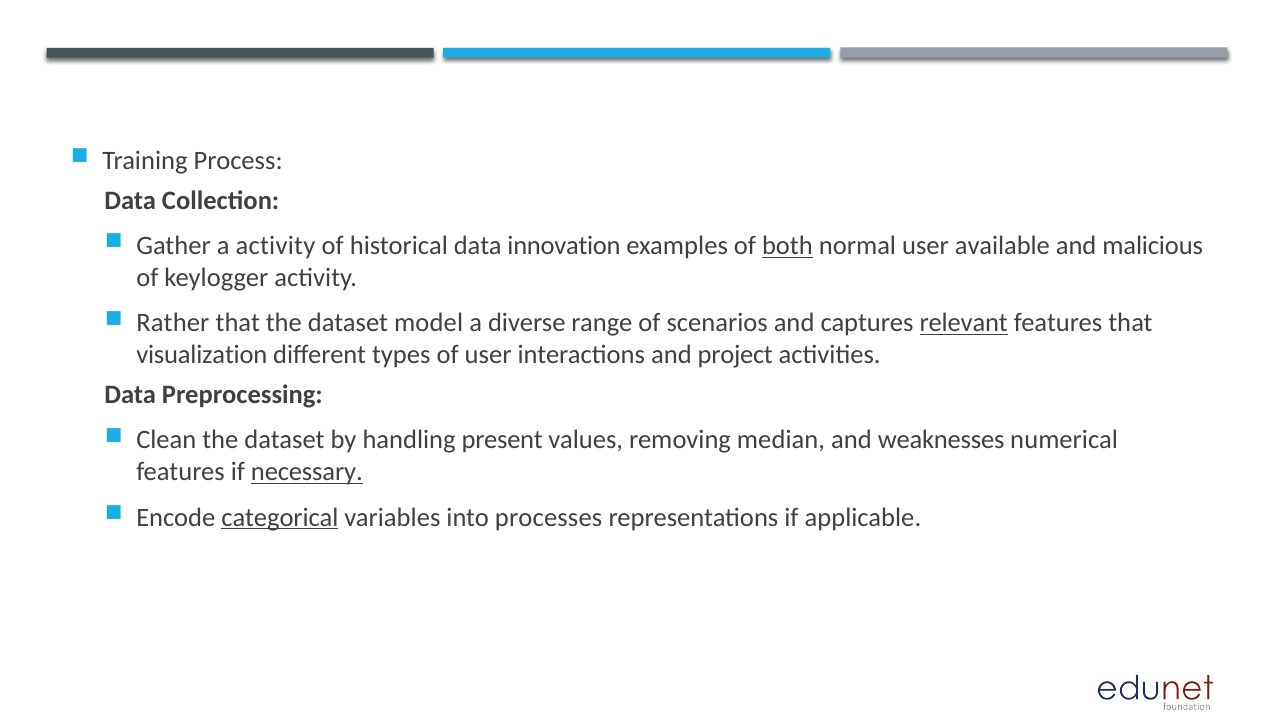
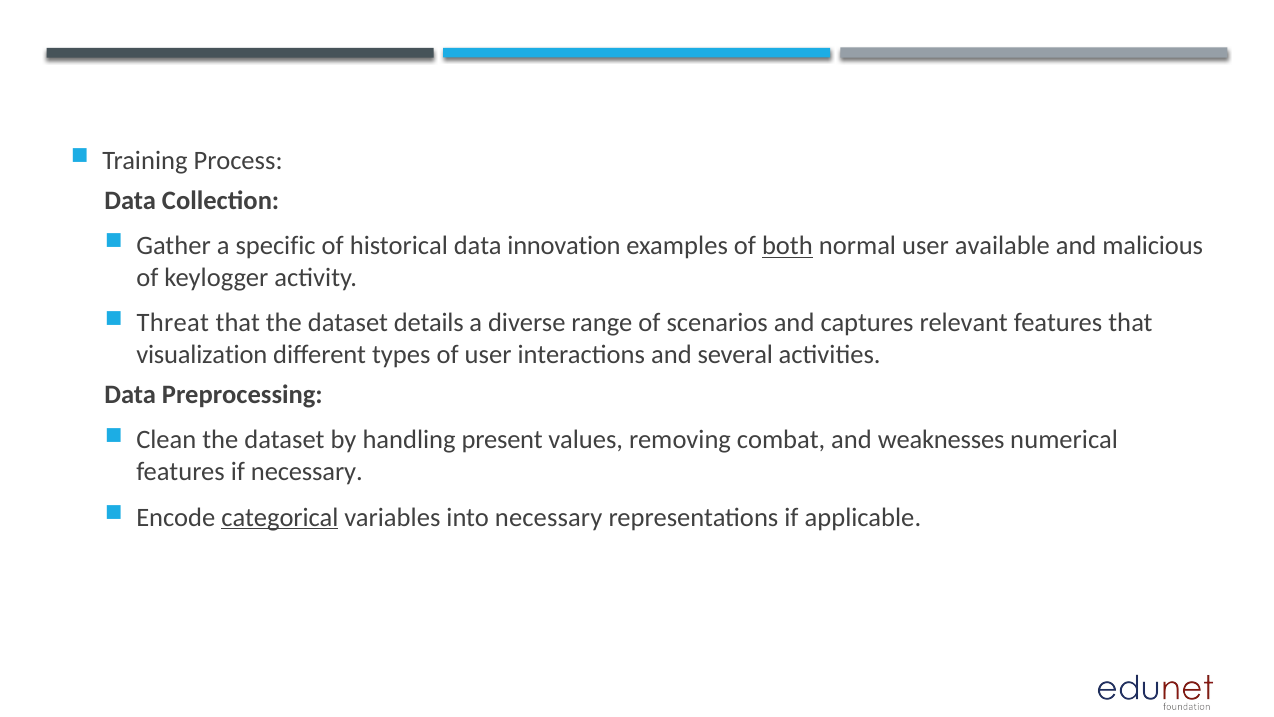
a activity: activity -> specific
Rather: Rather -> Threat
model: model -> details
relevant underline: present -> none
project: project -> several
median: median -> combat
necessary at (307, 472) underline: present -> none
into processes: processes -> necessary
